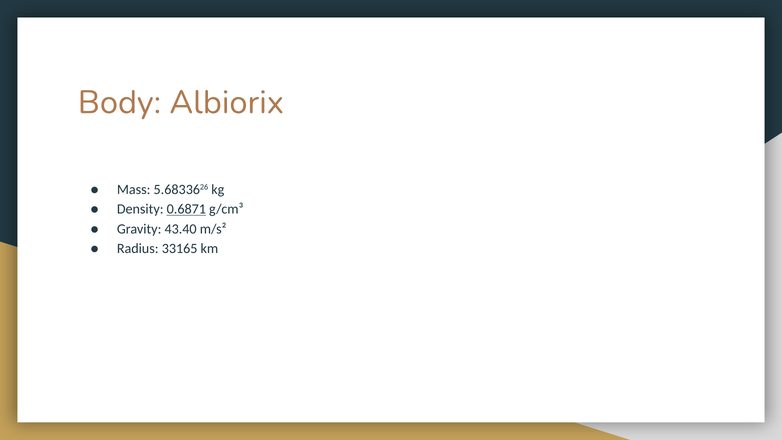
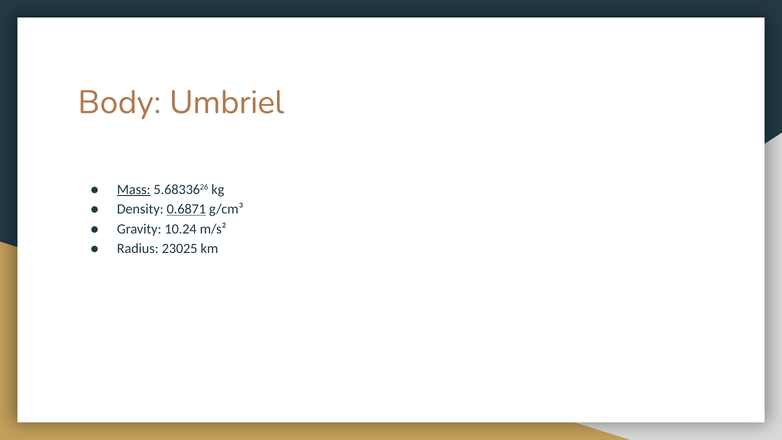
Albiorix: Albiorix -> Umbriel
Mass underline: none -> present
43.40: 43.40 -> 10.24
33165: 33165 -> 23025
